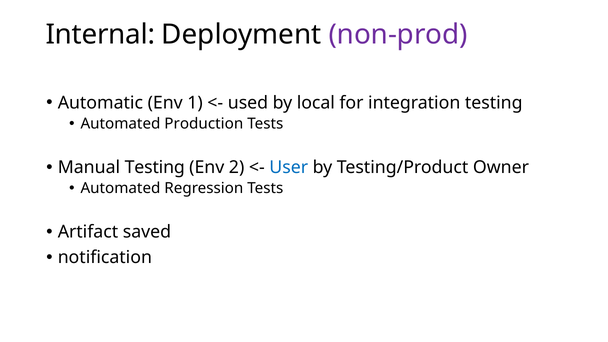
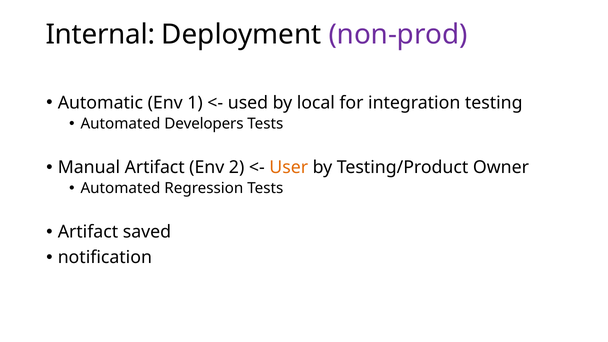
Production: Production -> Developers
Manual Testing: Testing -> Artifact
User colour: blue -> orange
